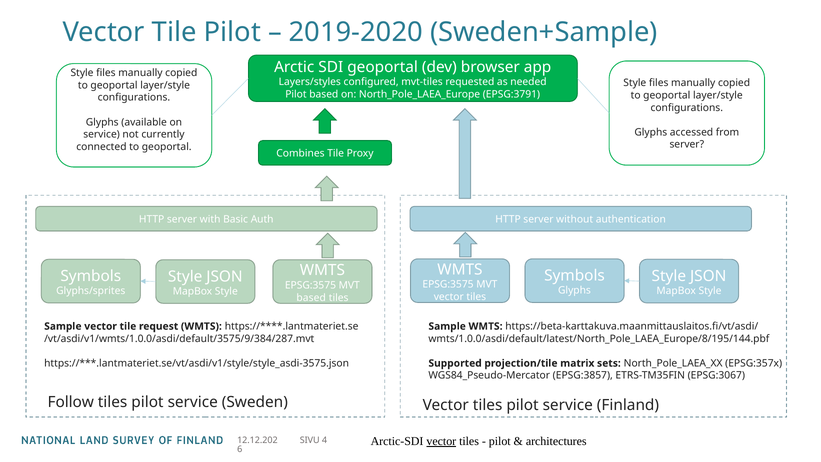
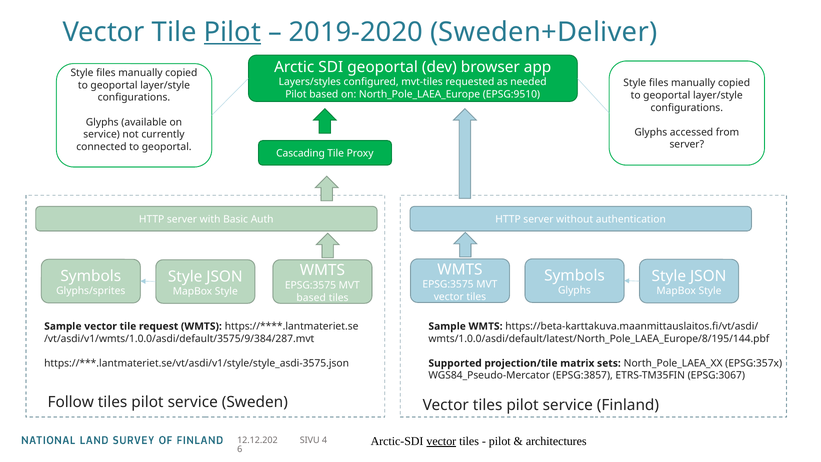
Pilot at (232, 32) underline: none -> present
Sweden+Sample: Sweden+Sample -> Sweden+Deliver
EPSG:3791: EPSG:3791 -> EPSG:9510
Combines: Combines -> Cascading
